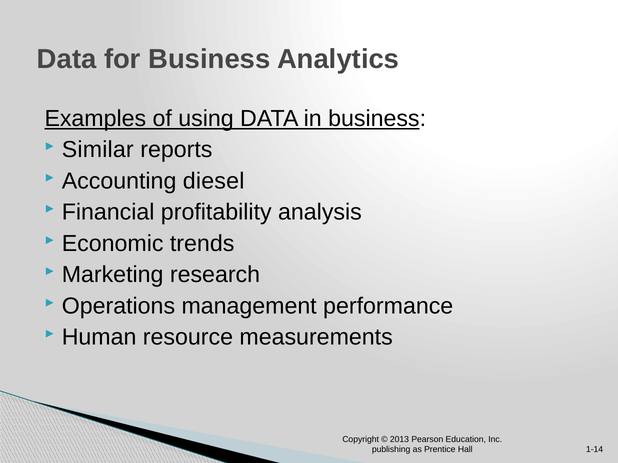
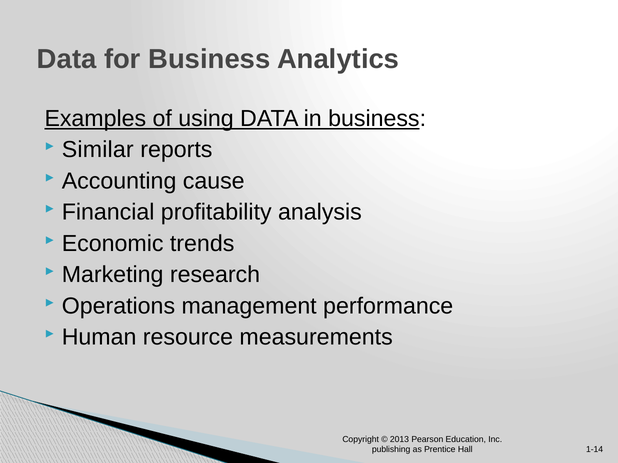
diesel: diesel -> cause
